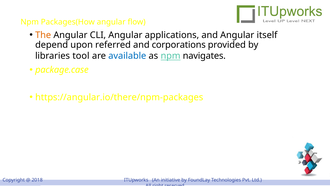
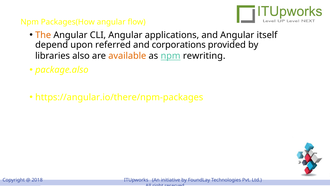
tool: tool -> also
available colour: blue -> orange
navigates: navigates -> rewriting
package.case: package.case -> package.also
